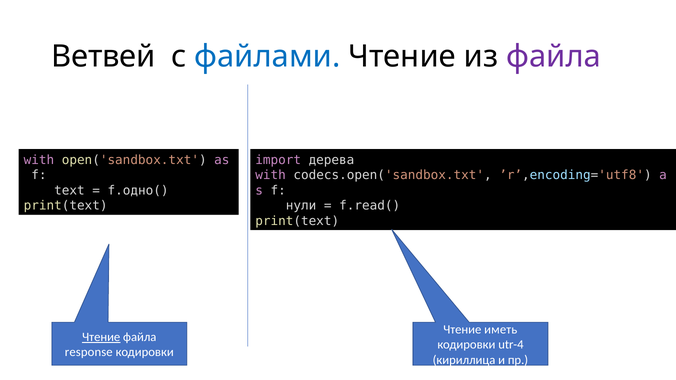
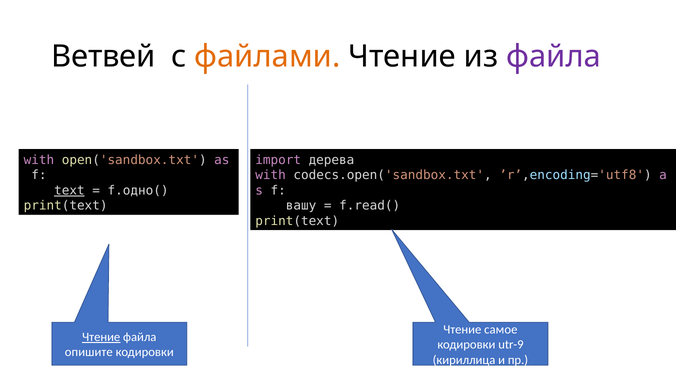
файлами colour: blue -> orange
text underline: none -> present
нули: нули -> вашу
иметь: иметь -> самое
utr-4: utr-4 -> utr-9
response: response -> опишите
